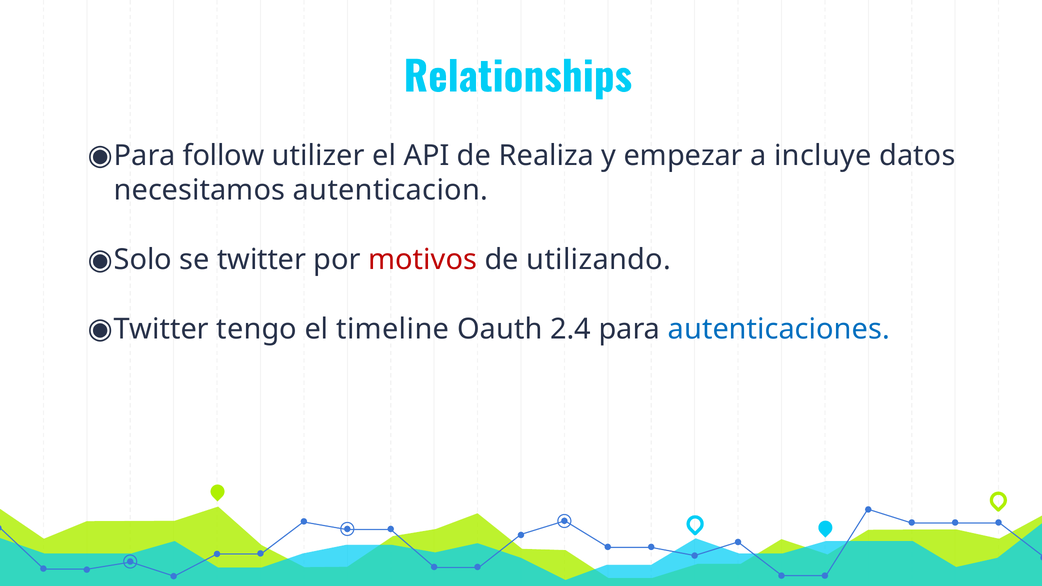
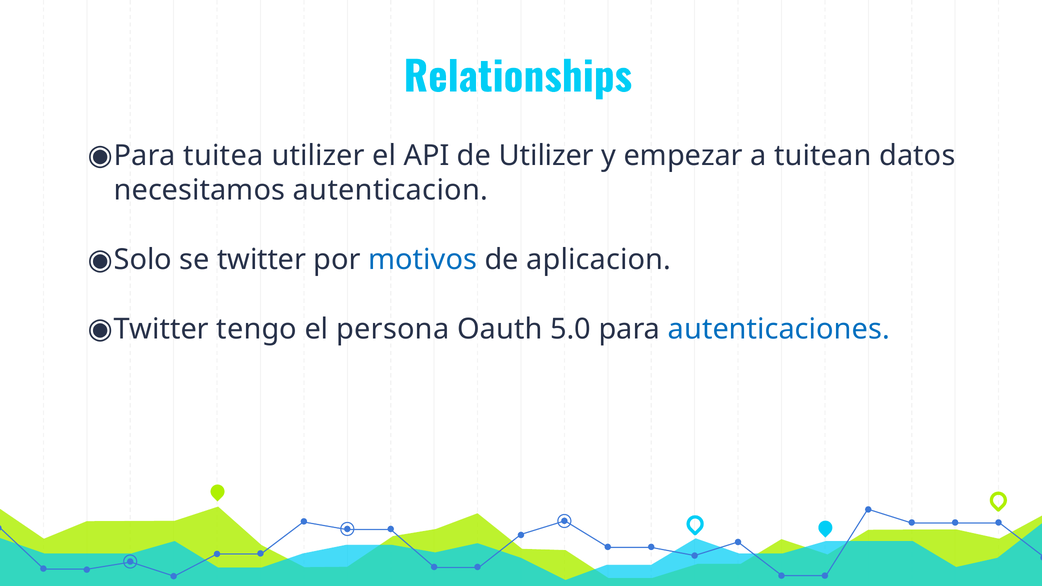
follow: follow -> tuitea
de Realiza: Realiza -> Utilizer
incluye: incluye -> tuitean
motivos colour: red -> blue
utilizando: utilizando -> aplicacion
timeline: timeline -> persona
2.4: 2.4 -> 5.0
